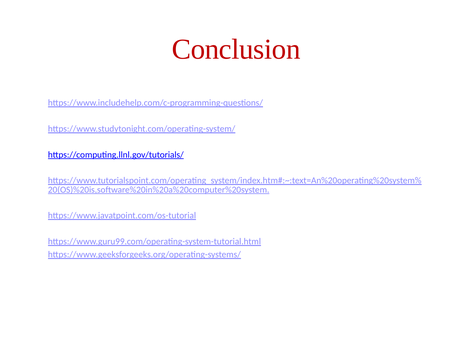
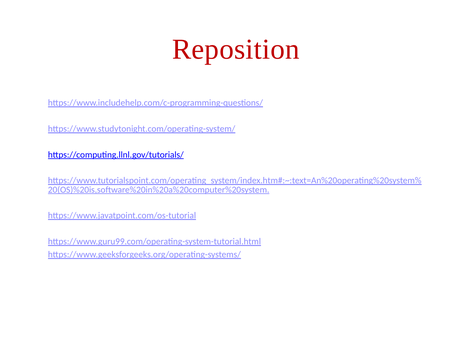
Conclusion: Conclusion -> Reposition
